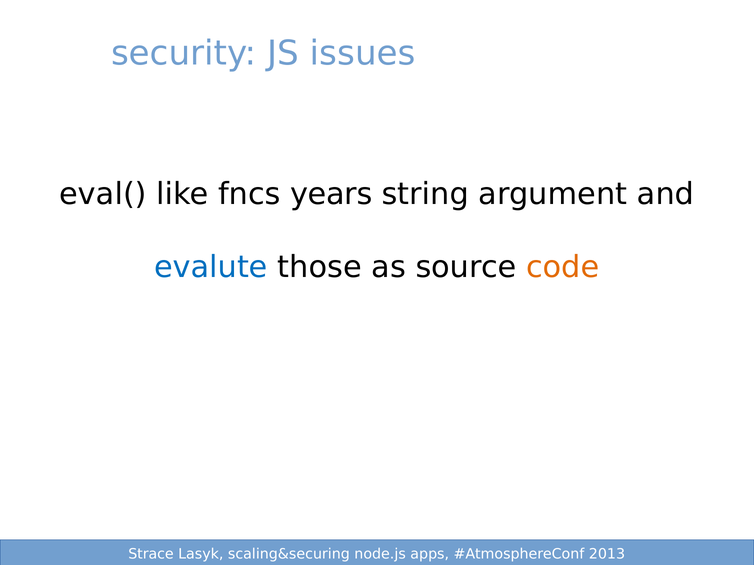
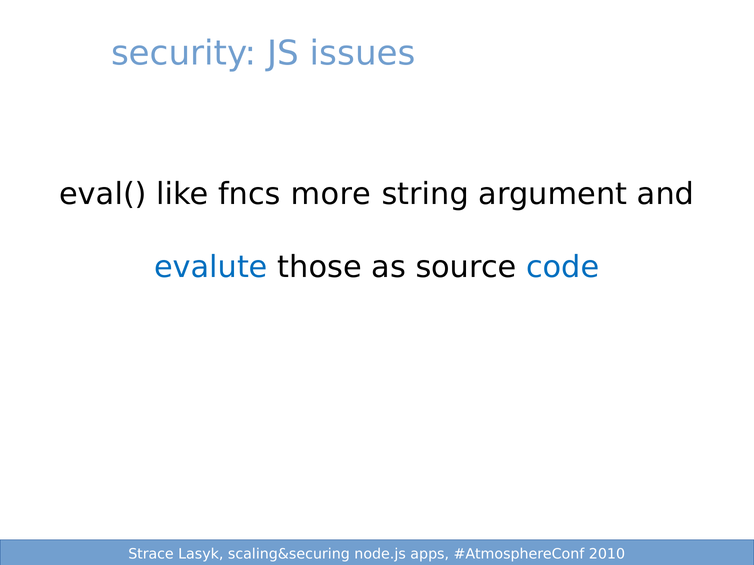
years: years -> more
code colour: orange -> blue
2013: 2013 -> 2010
